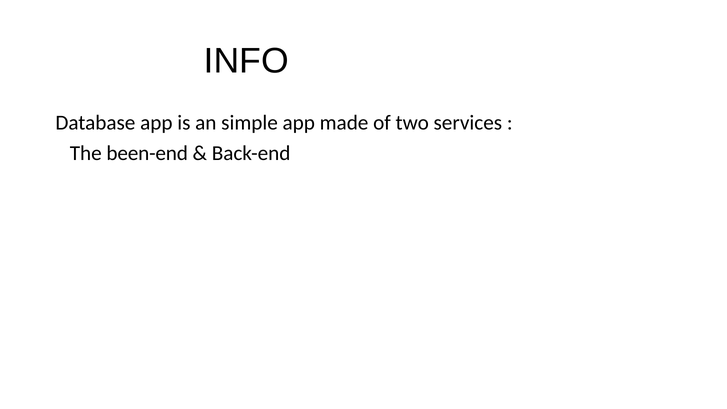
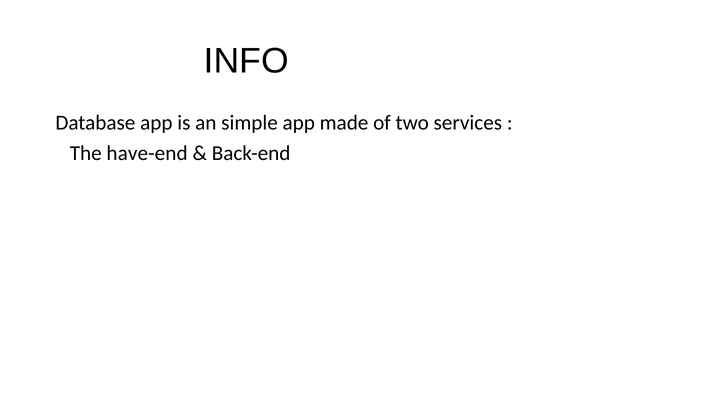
been-end: been-end -> have-end
